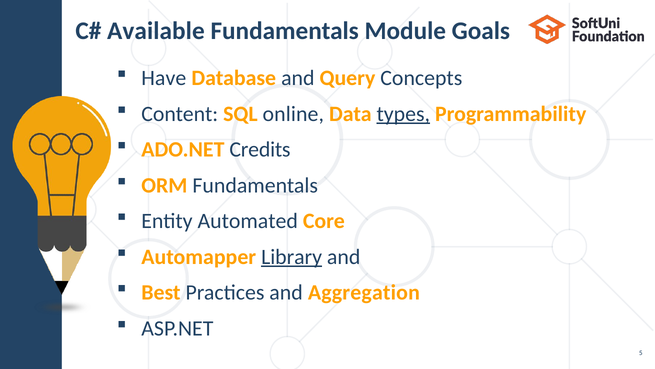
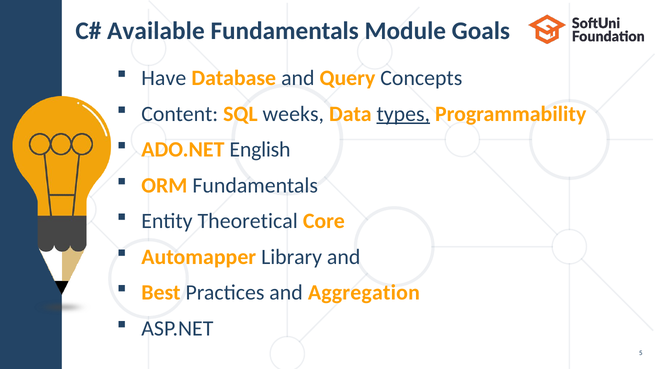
online: online -> weeks
Credits: Credits -> English
Automated: Automated -> Theoretical
Library underline: present -> none
